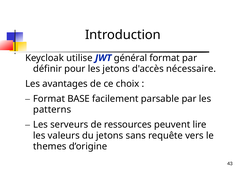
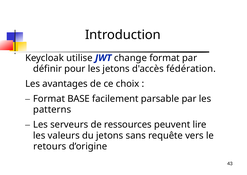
général: général -> change
nécessaire: nécessaire -> fédération
themes: themes -> retours
